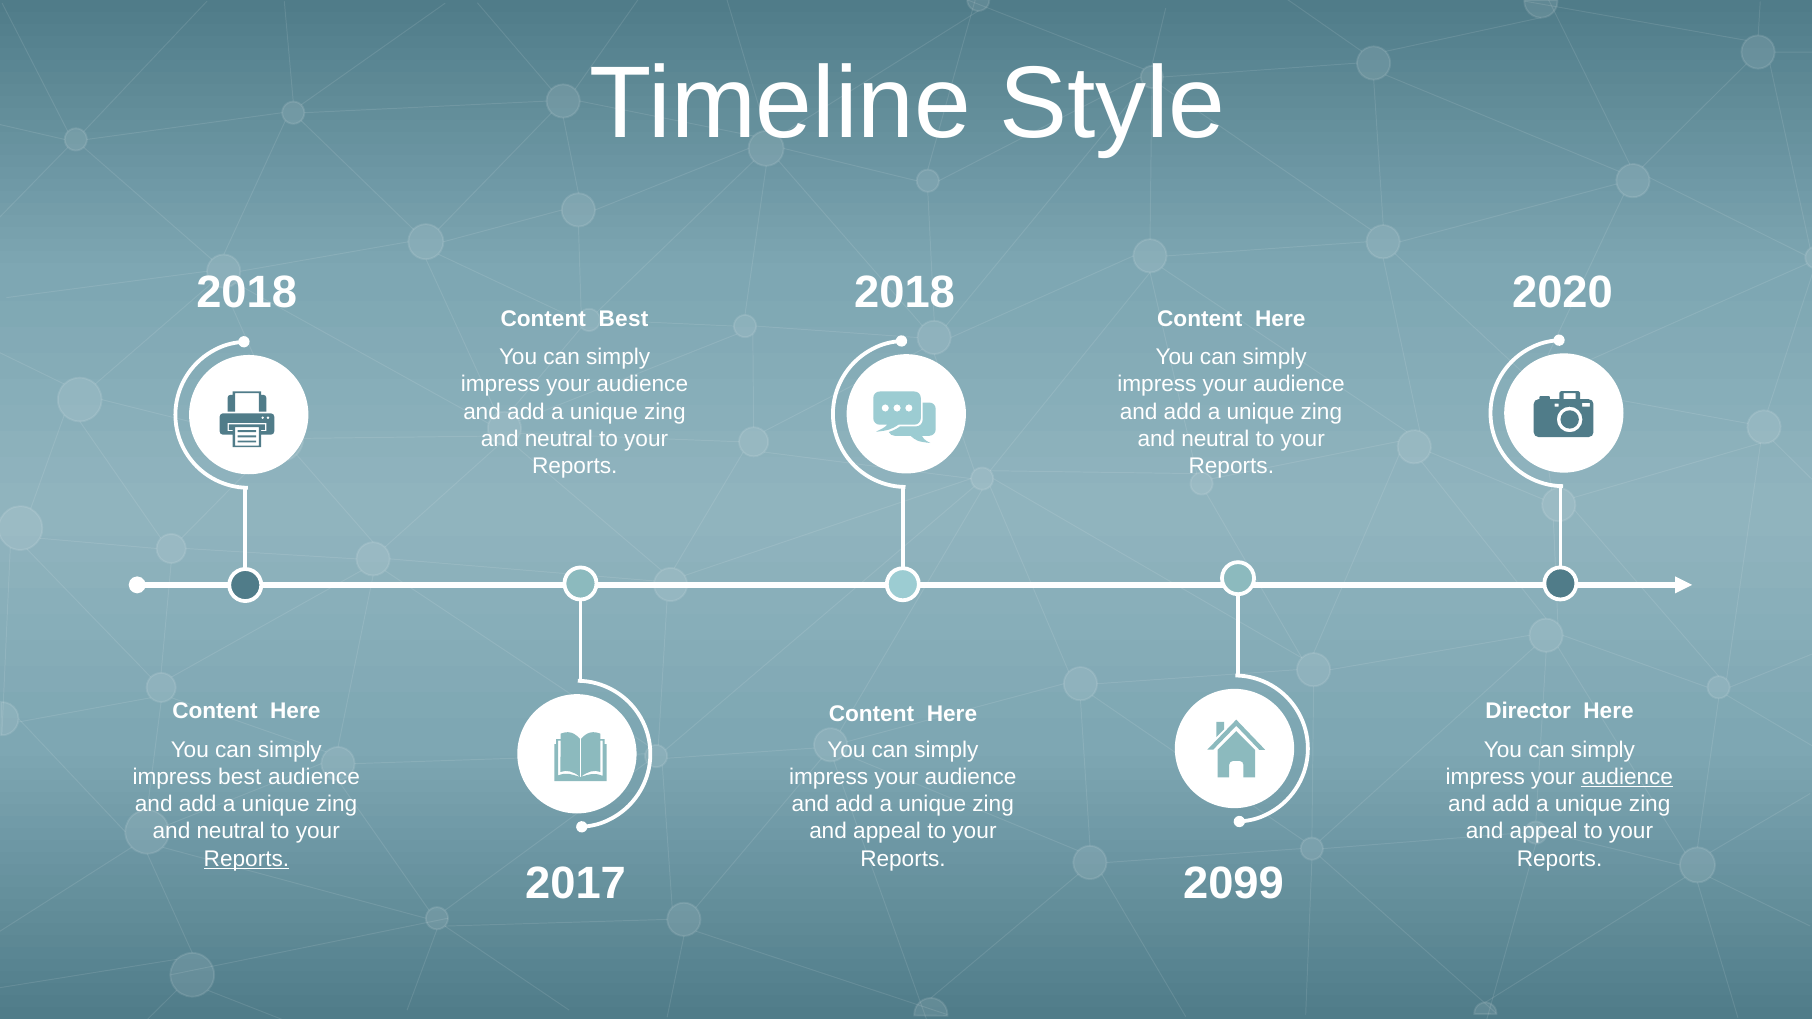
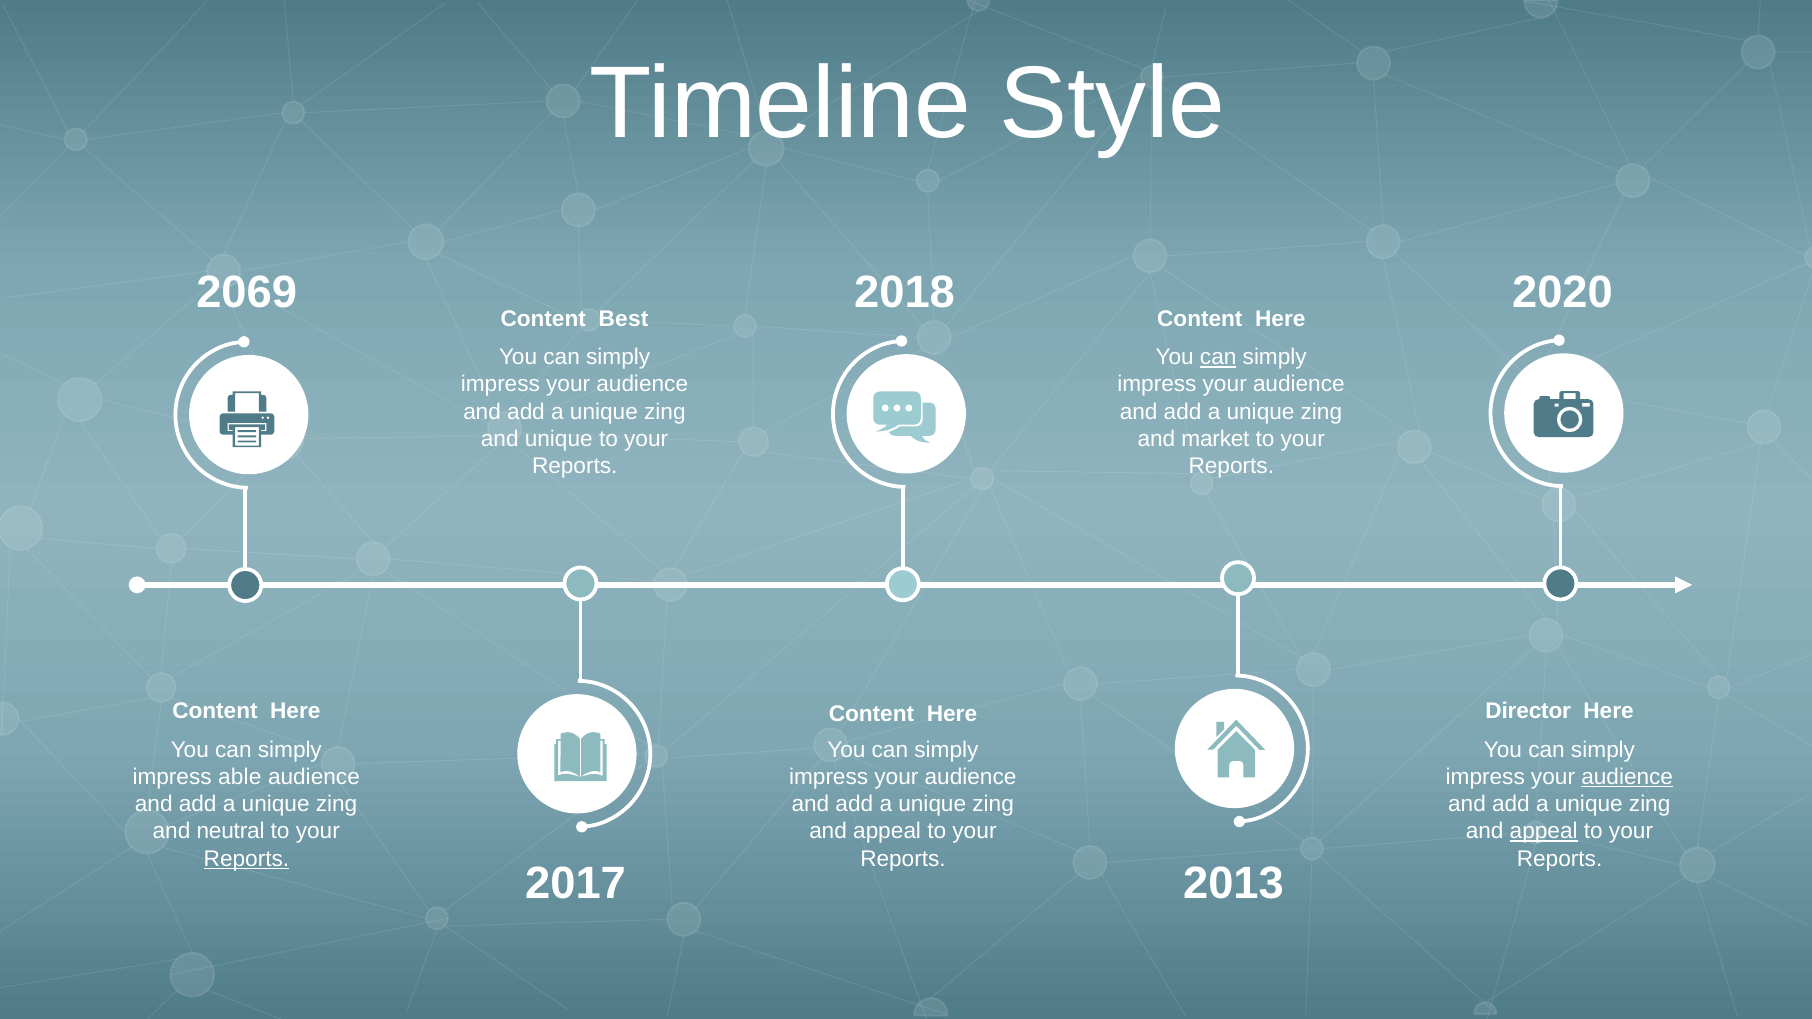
2018 at (247, 293): 2018 -> 2069
can at (1218, 357) underline: none -> present
neutral at (559, 439): neutral -> unique
neutral at (1215, 439): neutral -> market
impress best: best -> able
appeal at (1544, 832) underline: none -> present
2099: 2099 -> 2013
